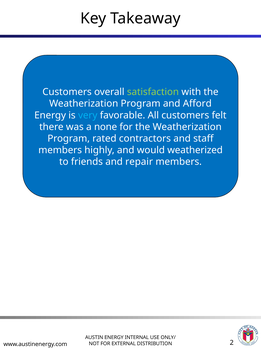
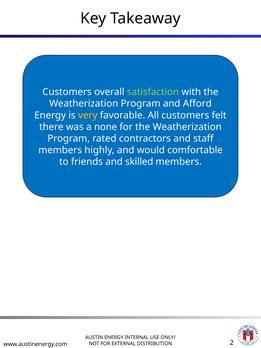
very colour: light blue -> yellow
weatherized: weatherized -> comfortable
repair: repair -> skilled
